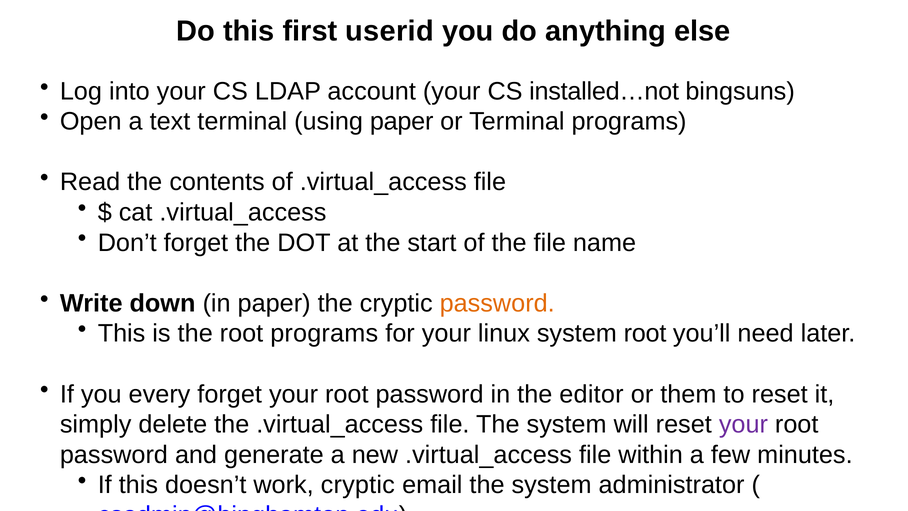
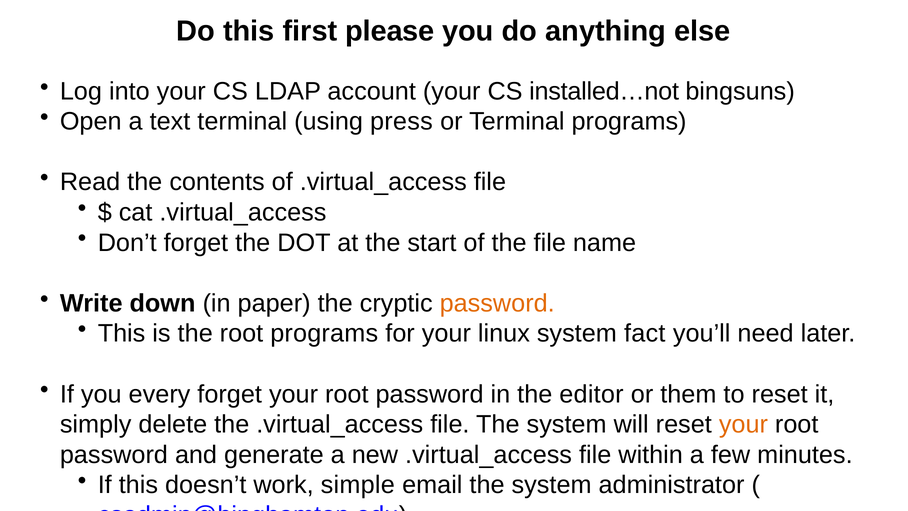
userid: userid -> please
using paper: paper -> press
system root: root -> fact
your at (743, 424) colour: purple -> orange
work cryptic: cryptic -> simple
